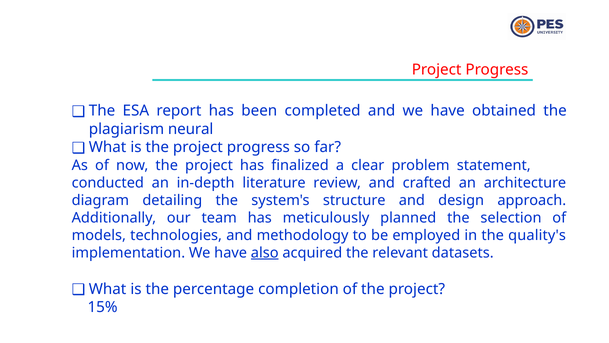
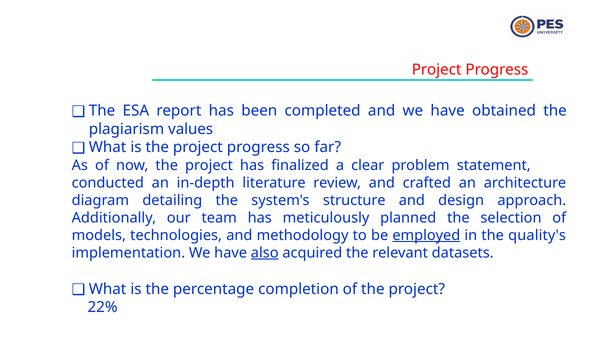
neural: neural -> values
employed underline: none -> present
15%: 15% -> 22%
